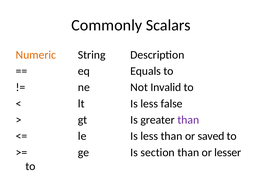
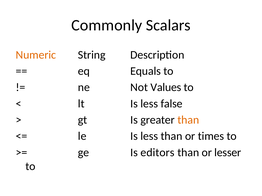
Invalid: Invalid -> Values
than at (188, 120) colour: purple -> orange
saved: saved -> times
section: section -> editors
